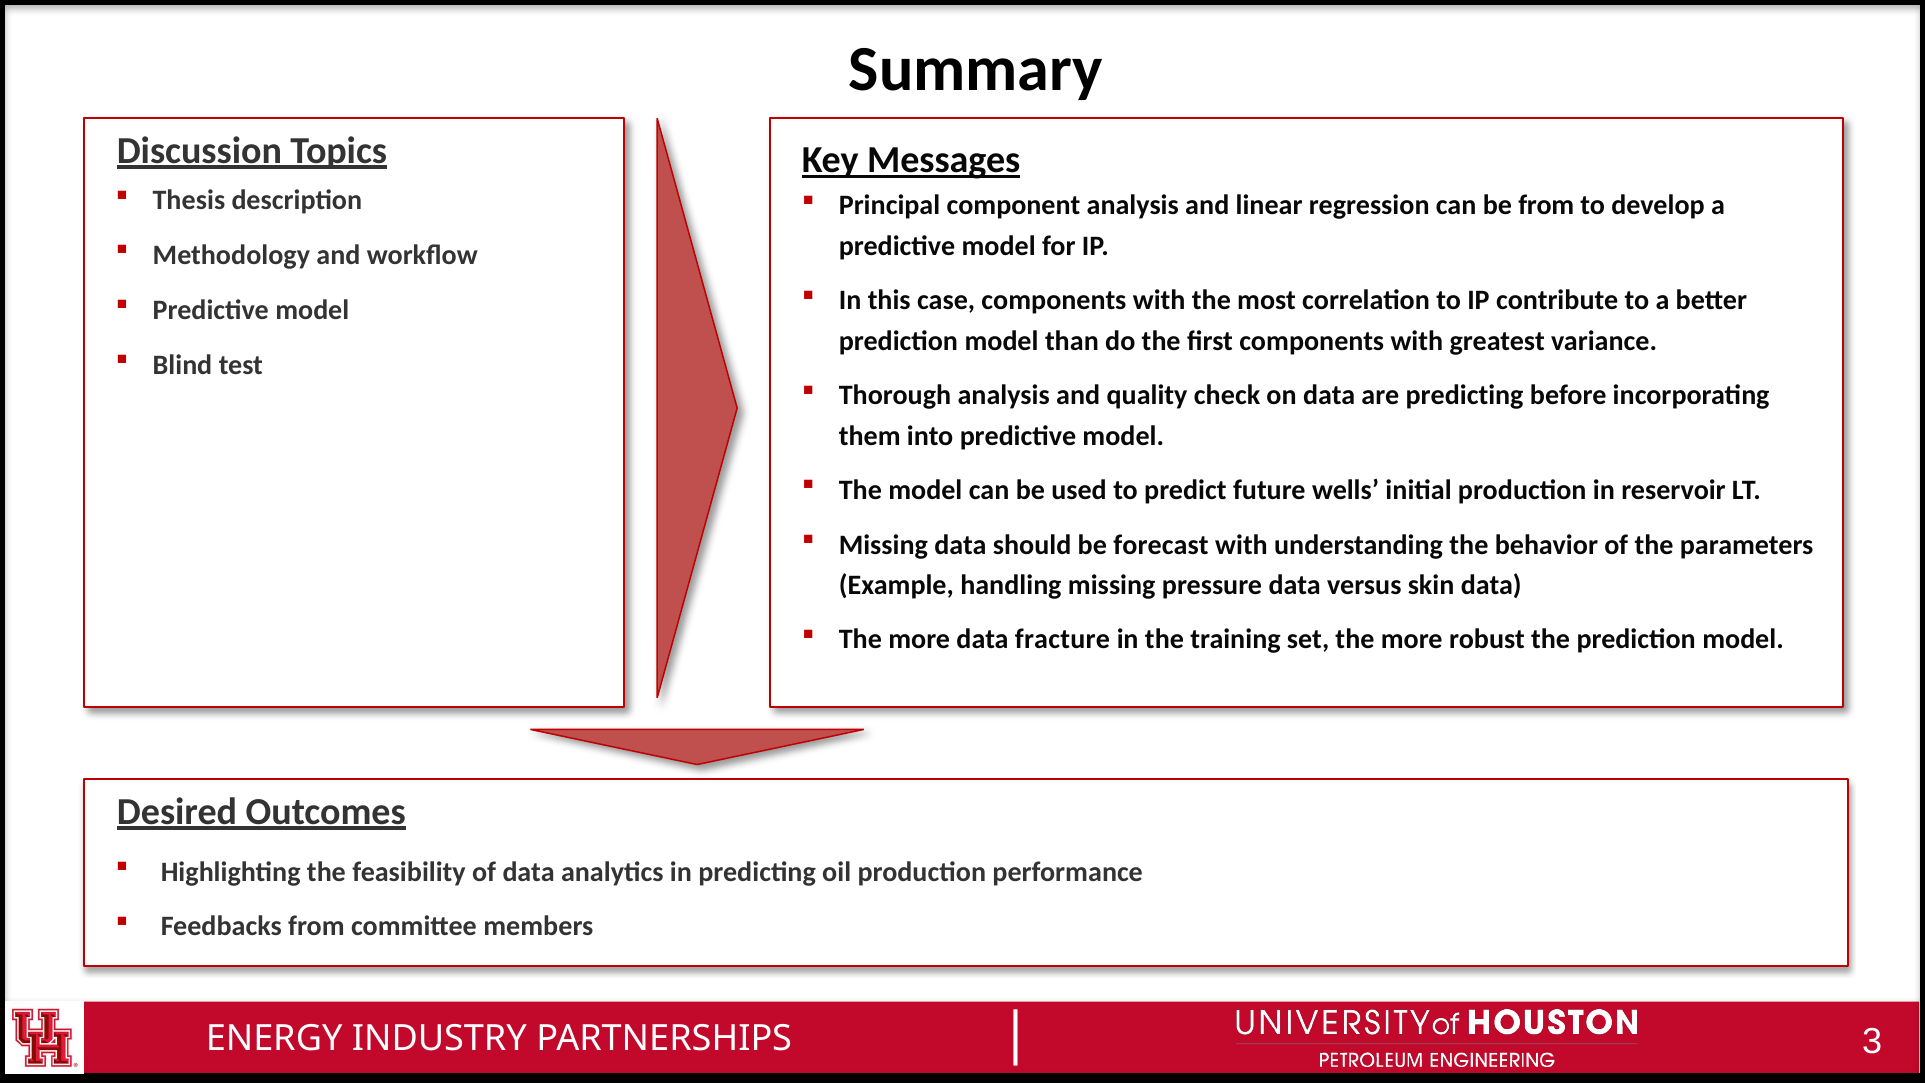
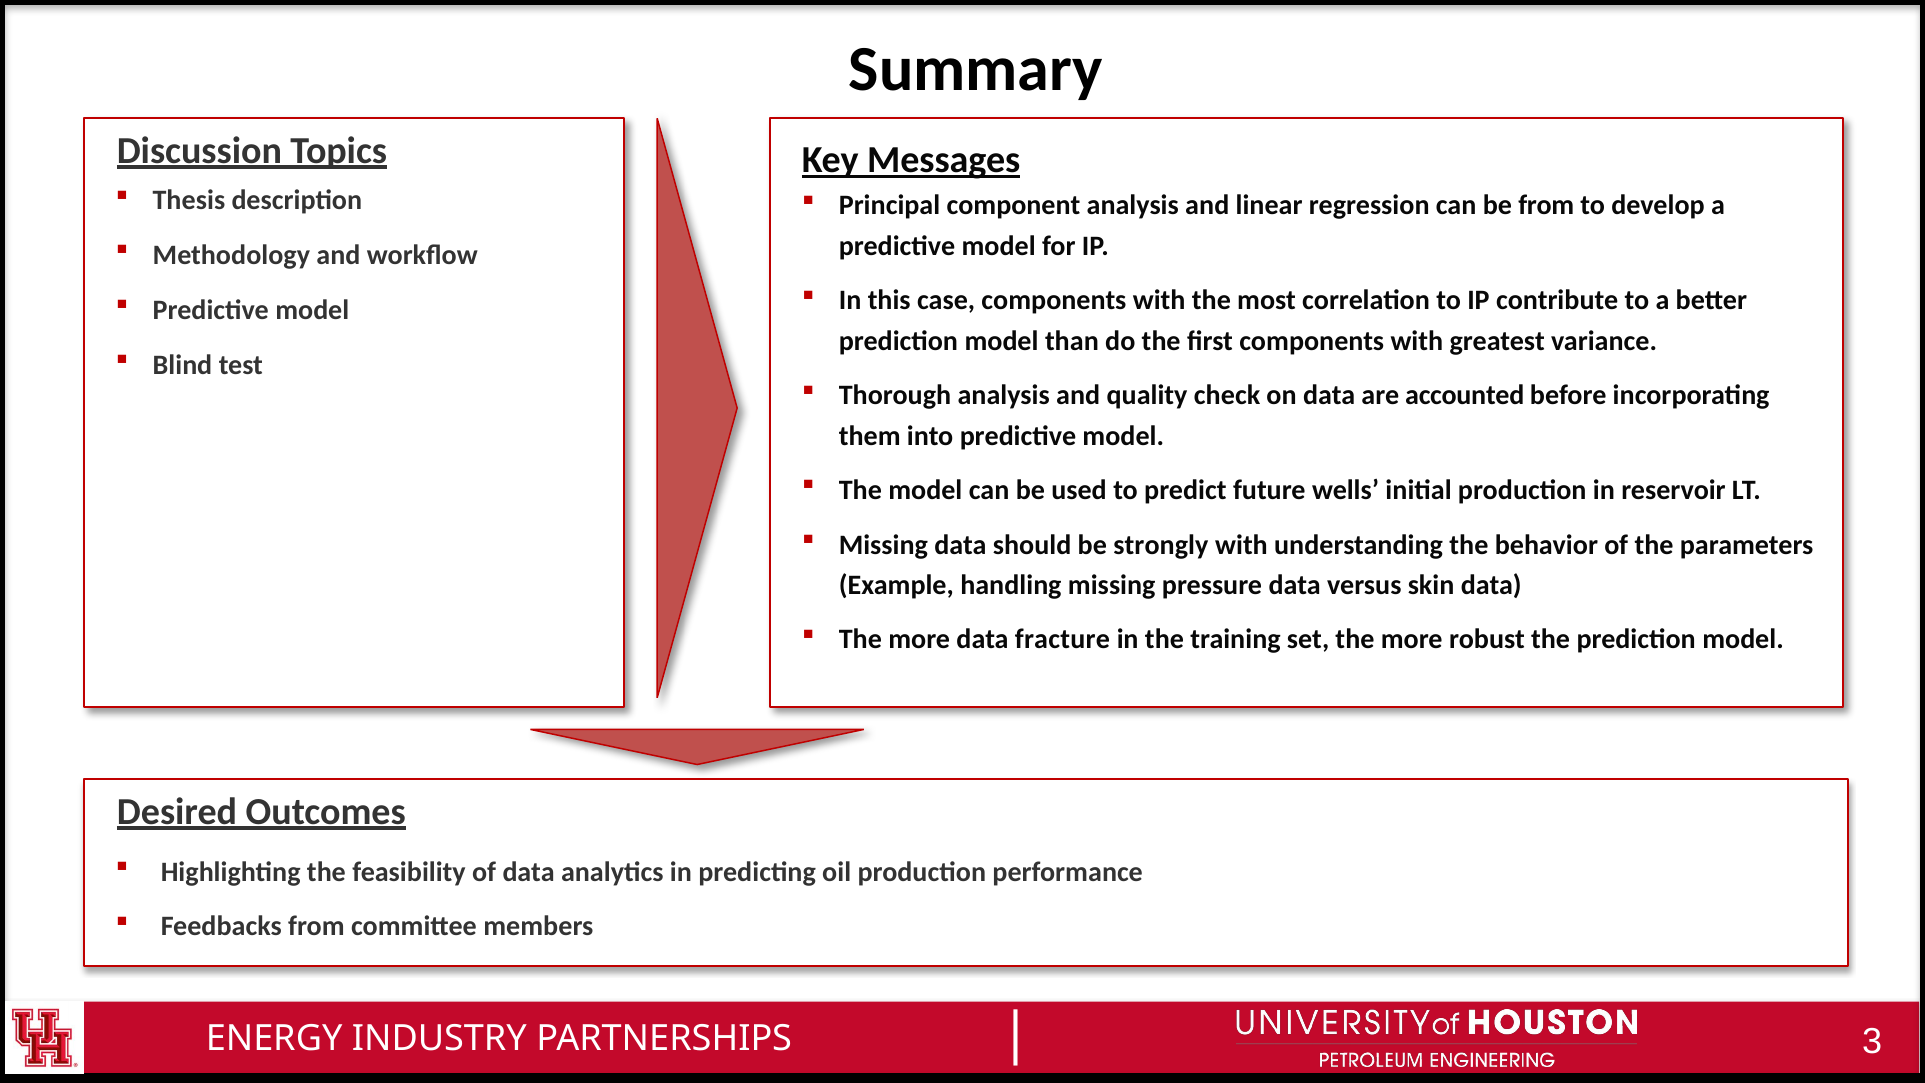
are predicting: predicting -> accounted
forecast: forecast -> strongly
